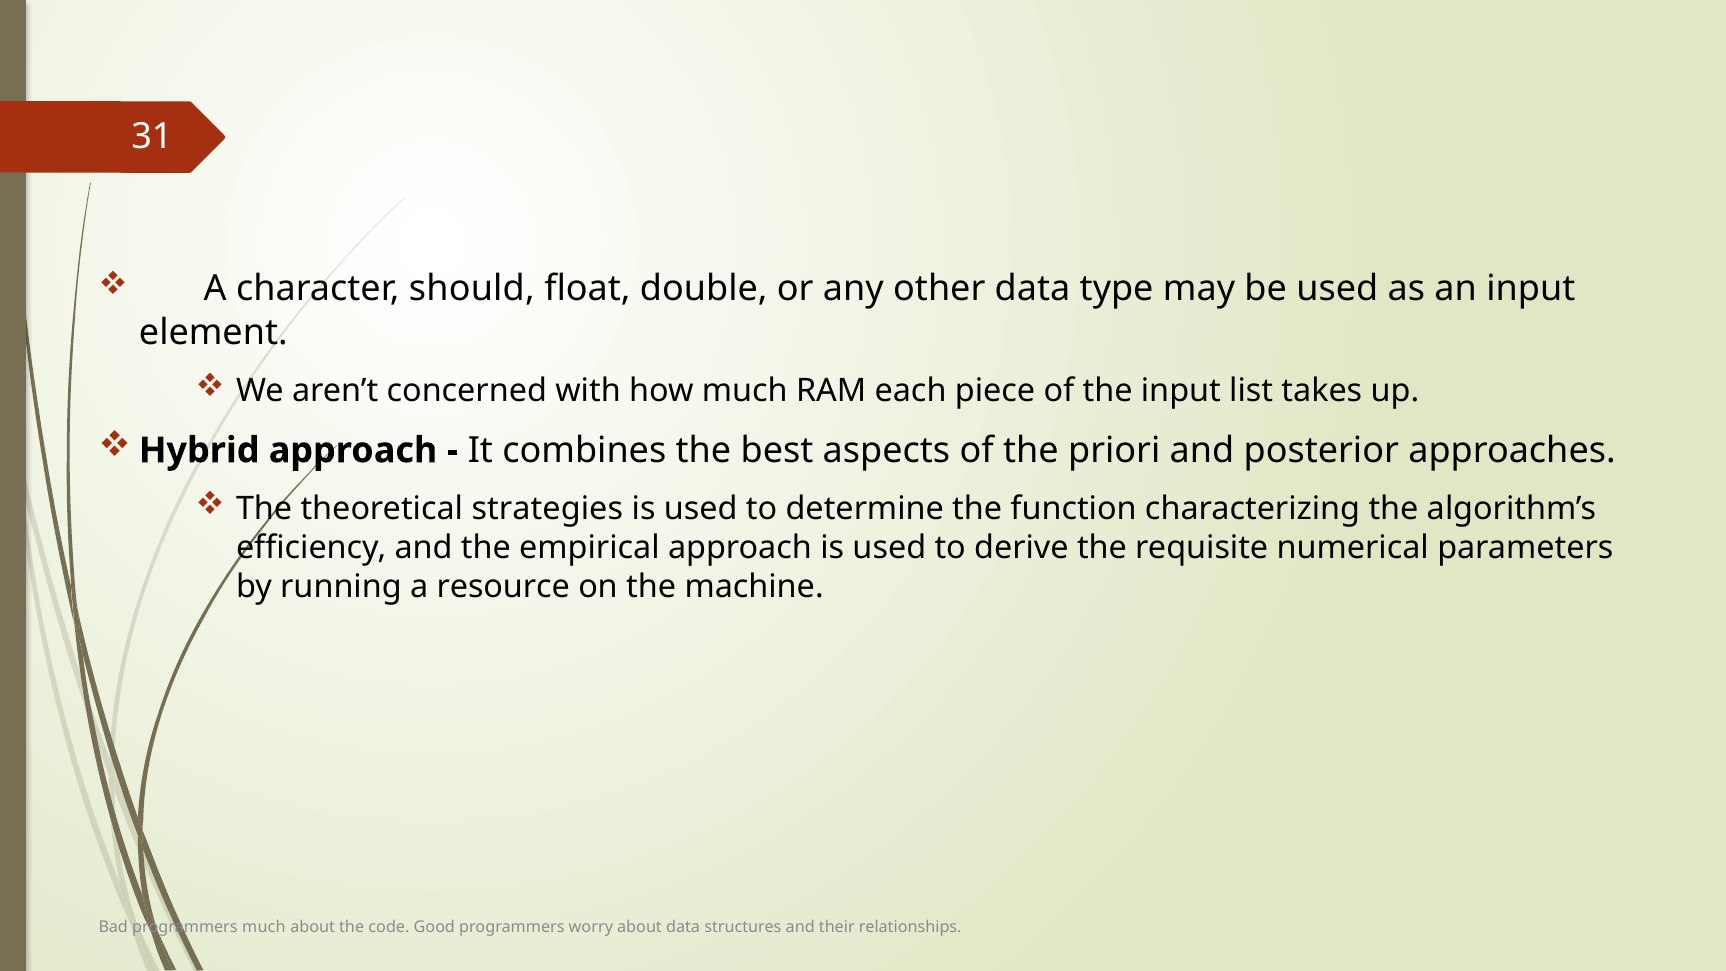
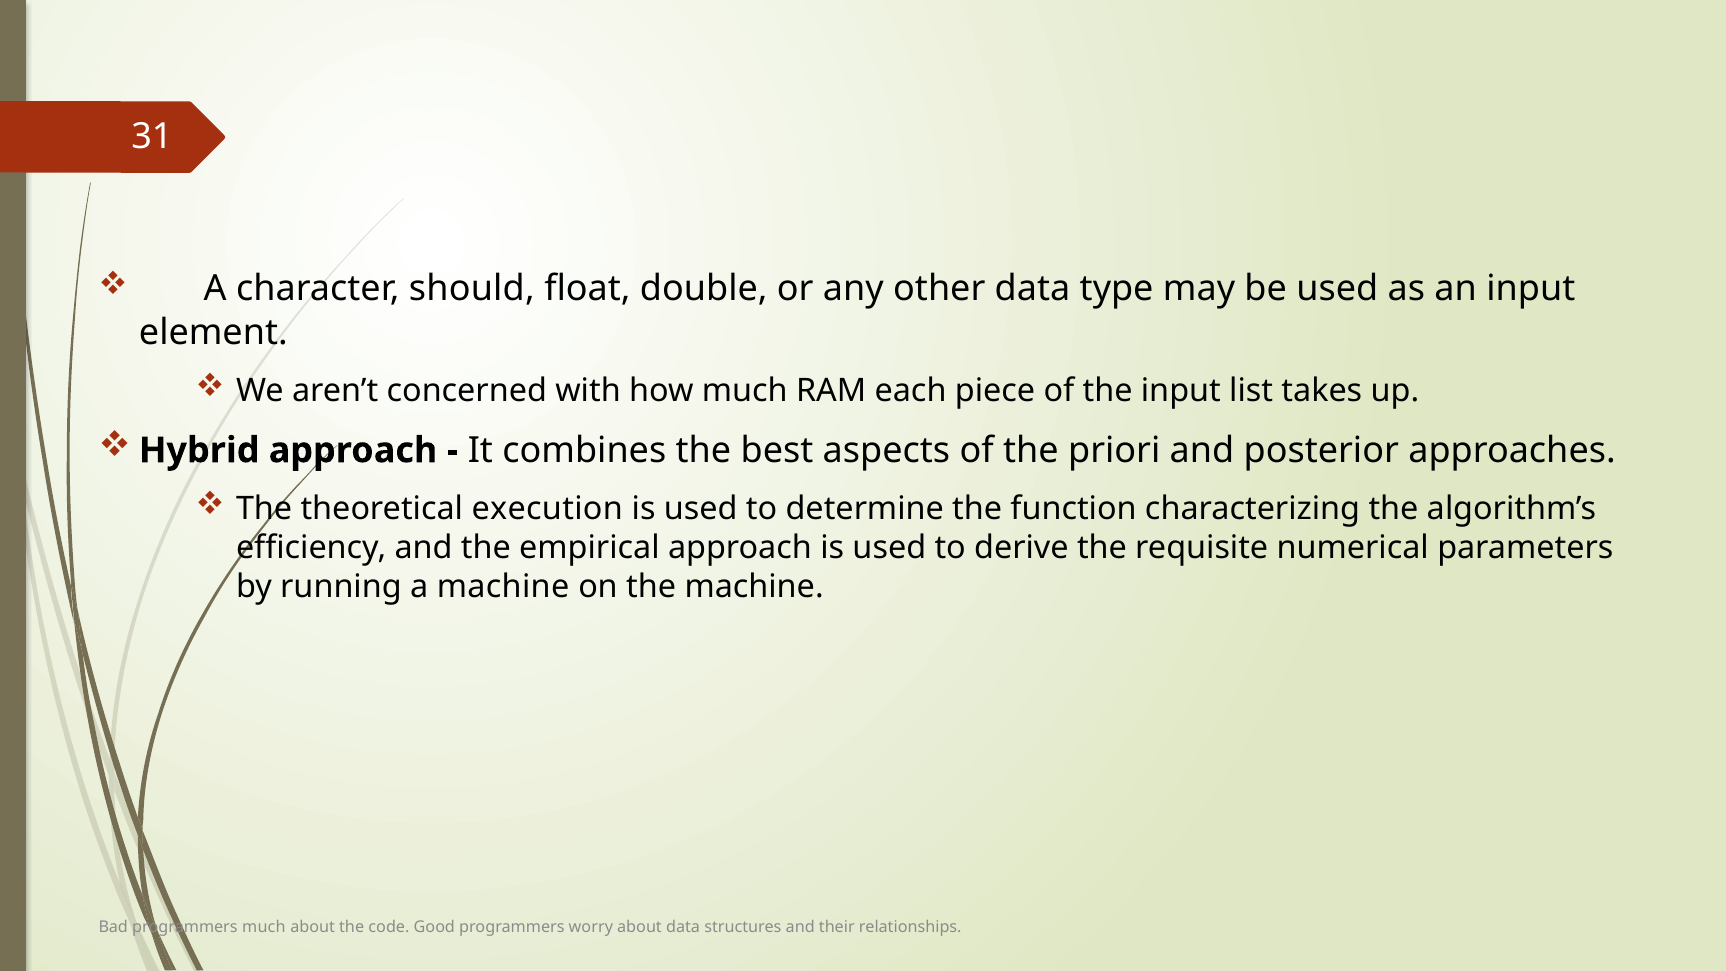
strategies: strategies -> execution
a resource: resource -> machine
